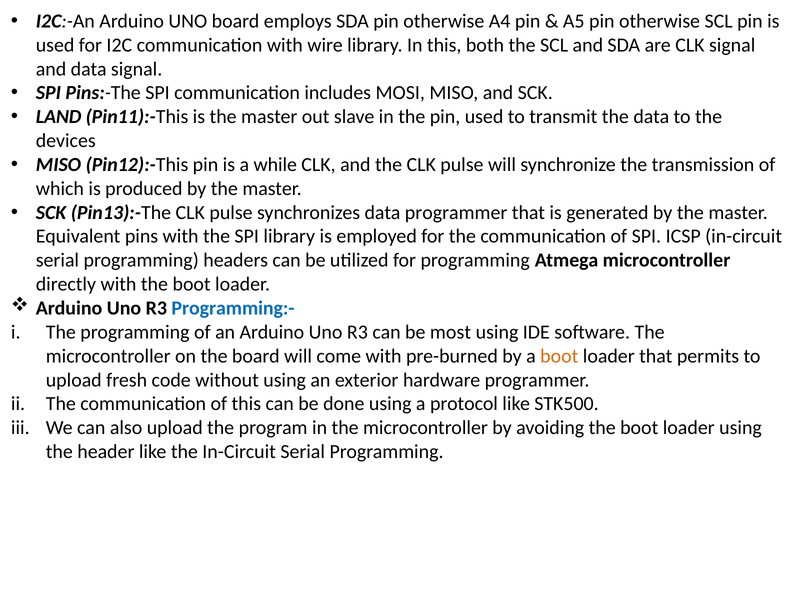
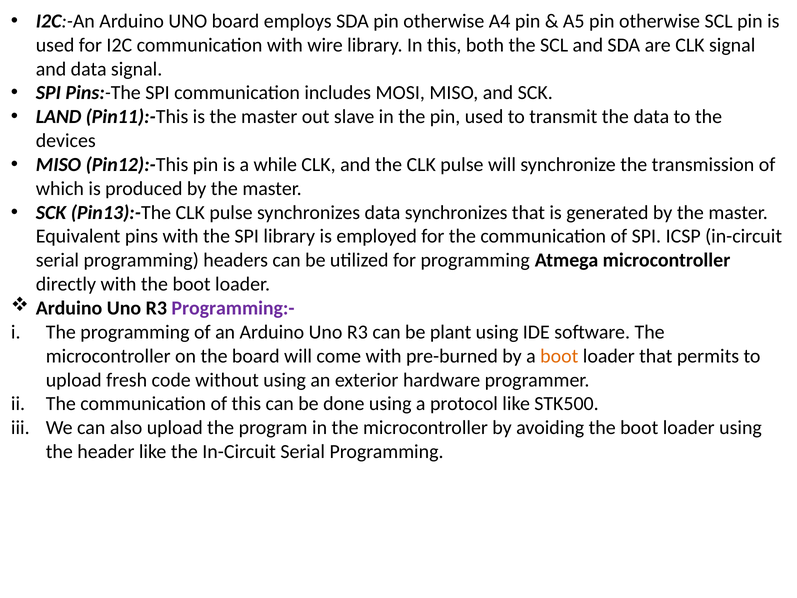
data programmer: programmer -> synchronizes
Programming:- colour: blue -> purple
most: most -> plant
